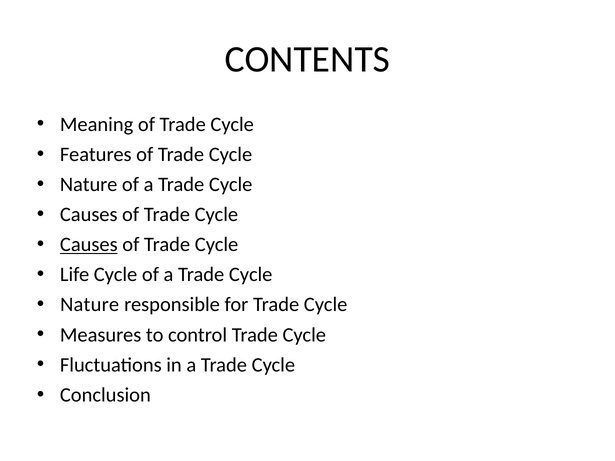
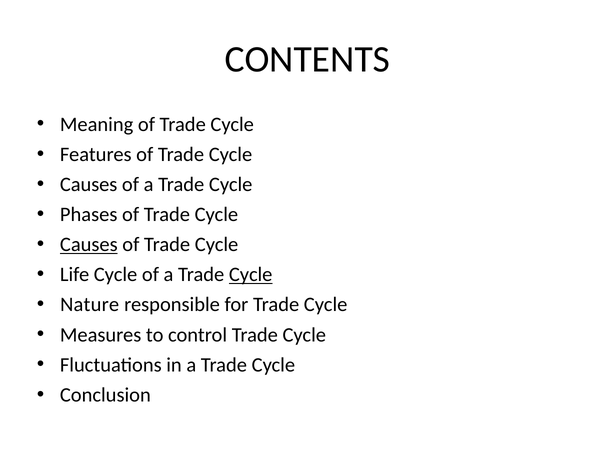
Nature at (89, 185): Nature -> Causes
Causes at (89, 215): Causes -> Phases
Cycle at (251, 275) underline: none -> present
